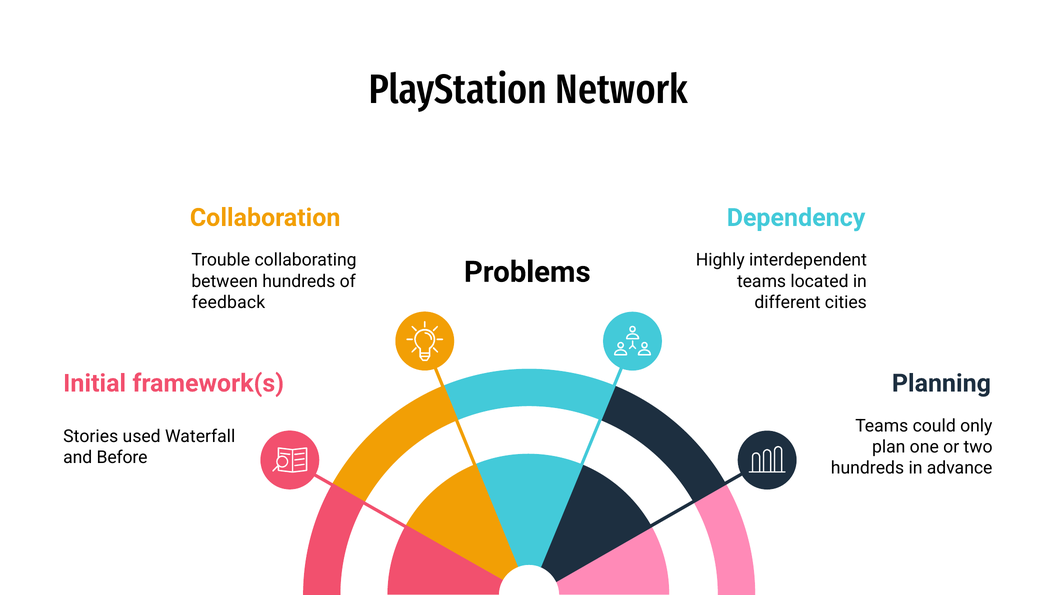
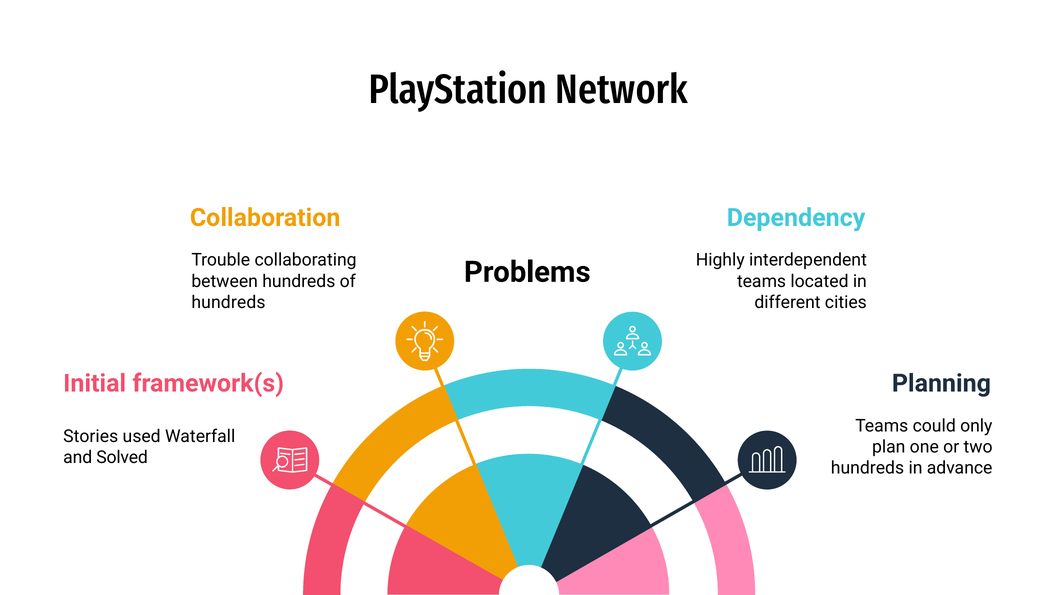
feedback at (228, 302): feedback -> hundreds
Before: Before -> Solved
